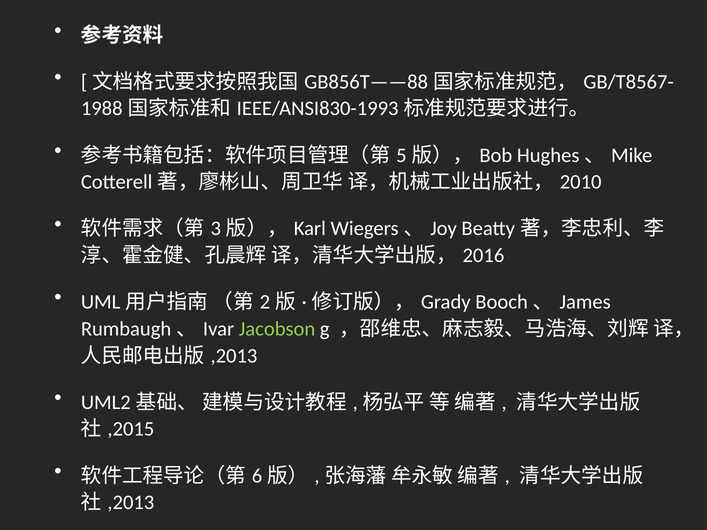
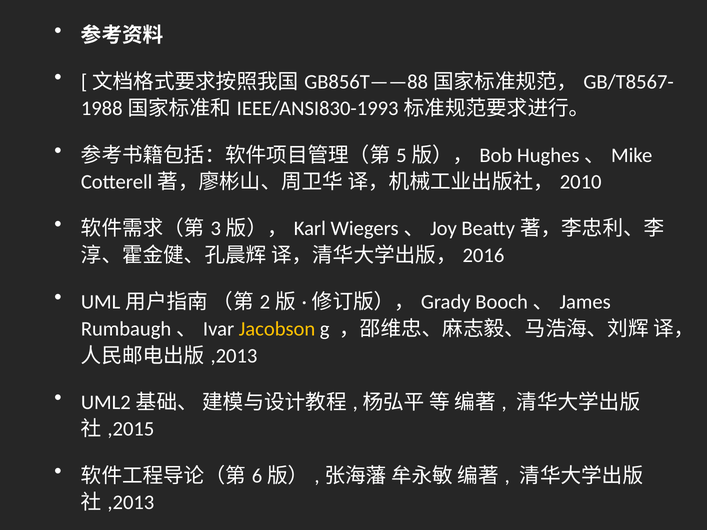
Jacobson colour: light green -> yellow
